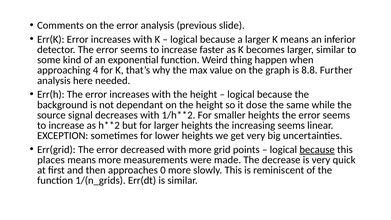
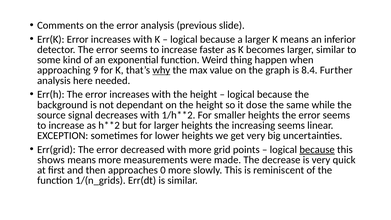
4: 4 -> 9
why underline: none -> present
8.8: 8.8 -> 8.4
places: places -> shows
